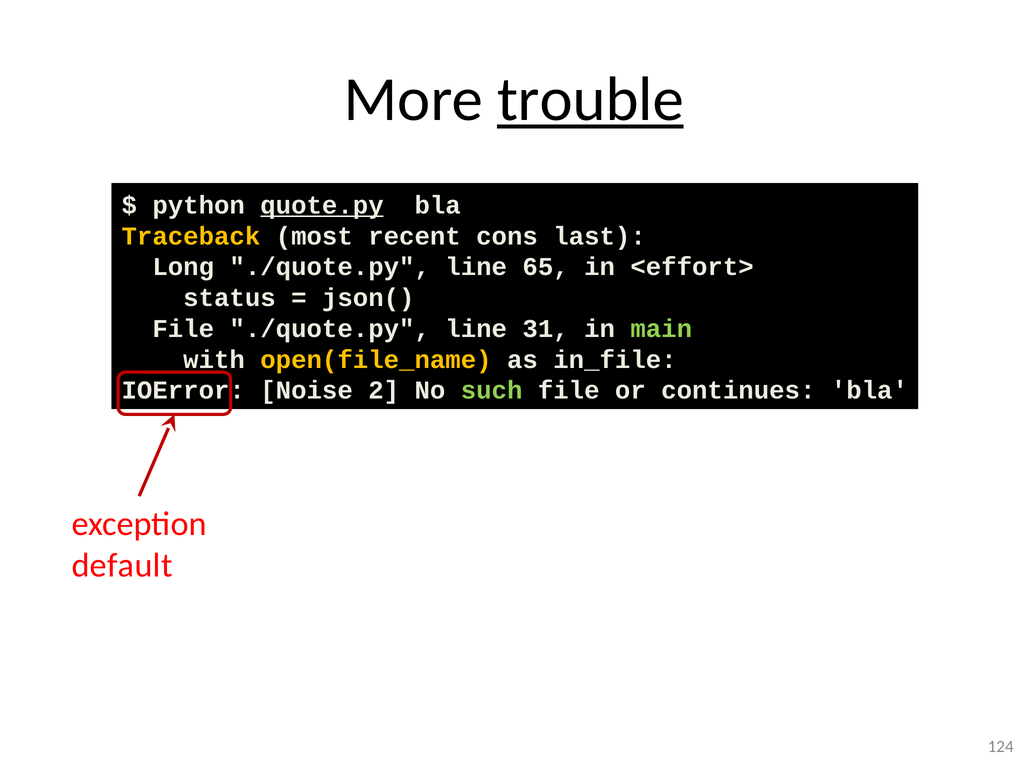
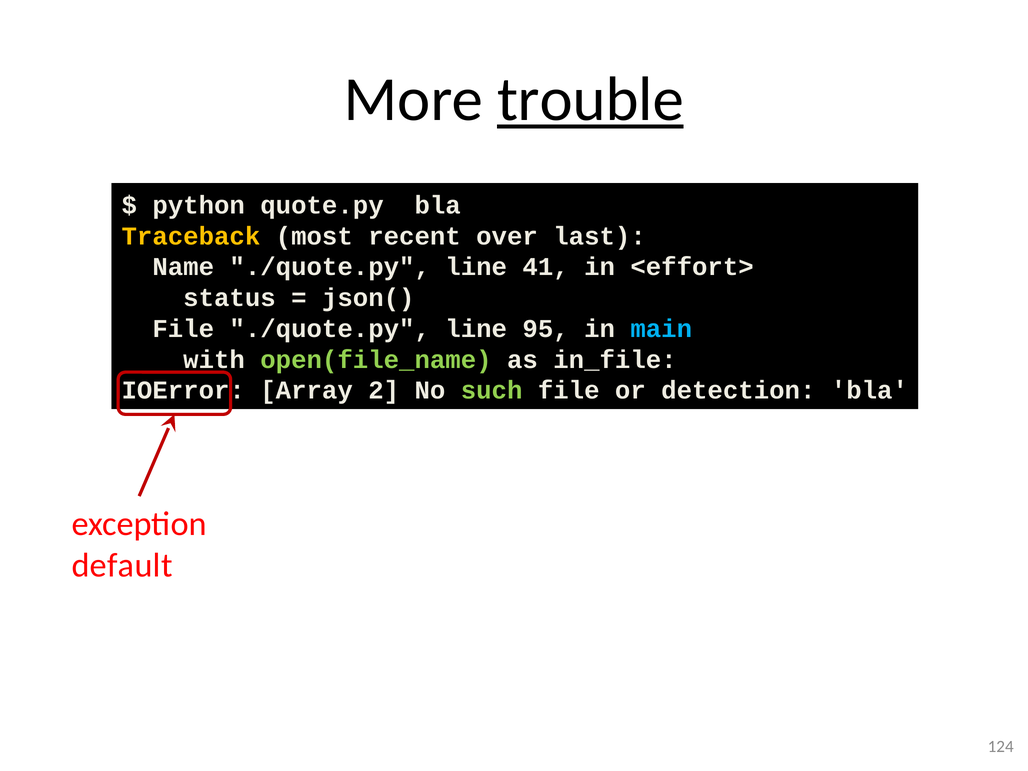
quote.py underline: present -> none
cons: cons -> over
Long: Long -> Name
65: 65 -> 41
31: 31 -> 95
main colour: light green -> light blue
open(file_name colour: yellow -> light green
Noise: Noise -> Array
continues: continues -> detection
